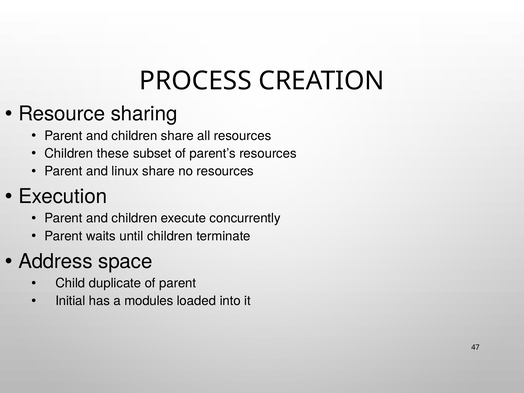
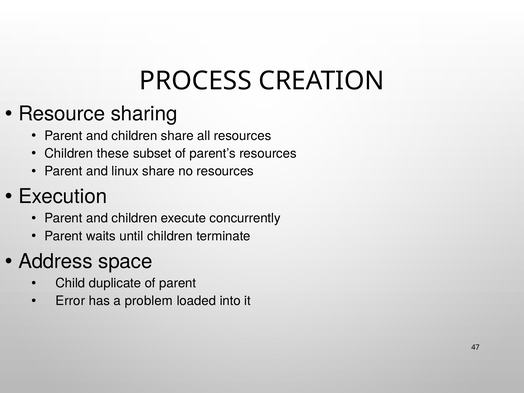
Initial: Initial -> Error
modules: modules -> problem
